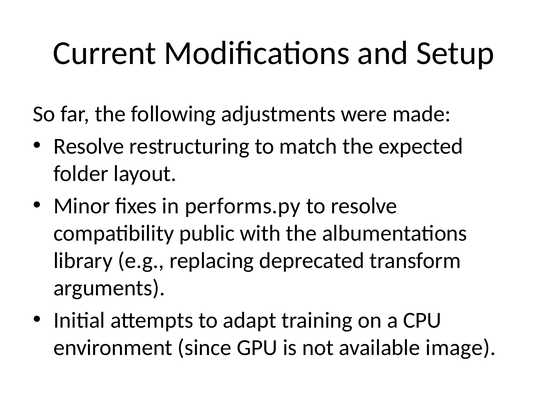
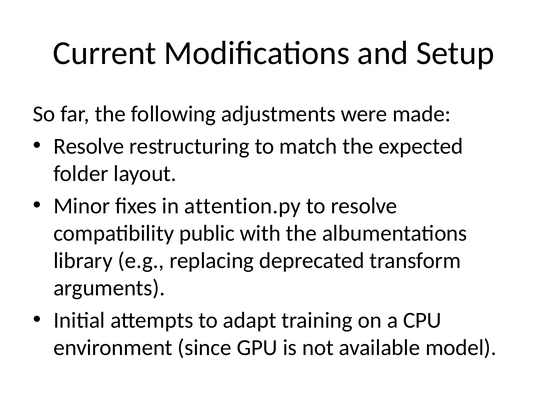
performs.py: performs.py -> attention.py
image: image -> model
